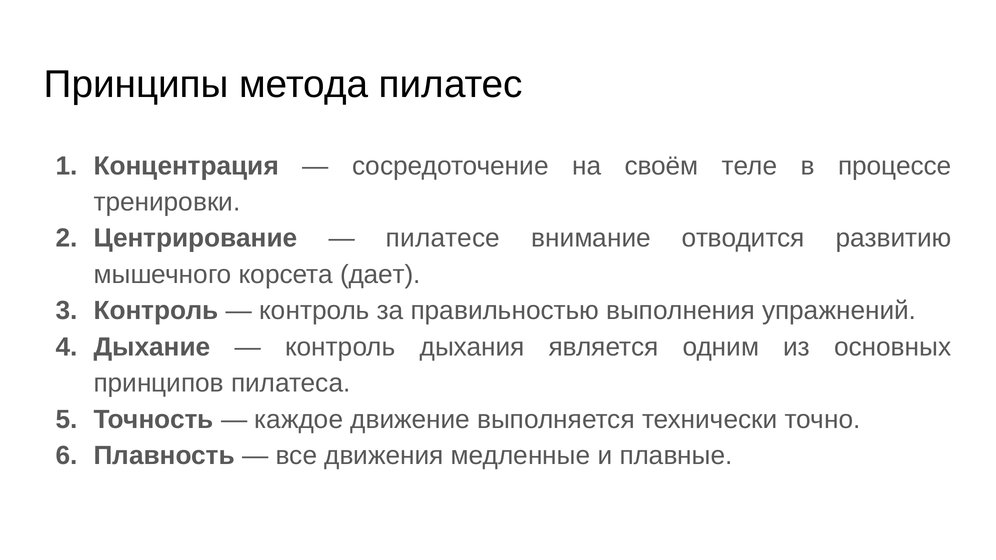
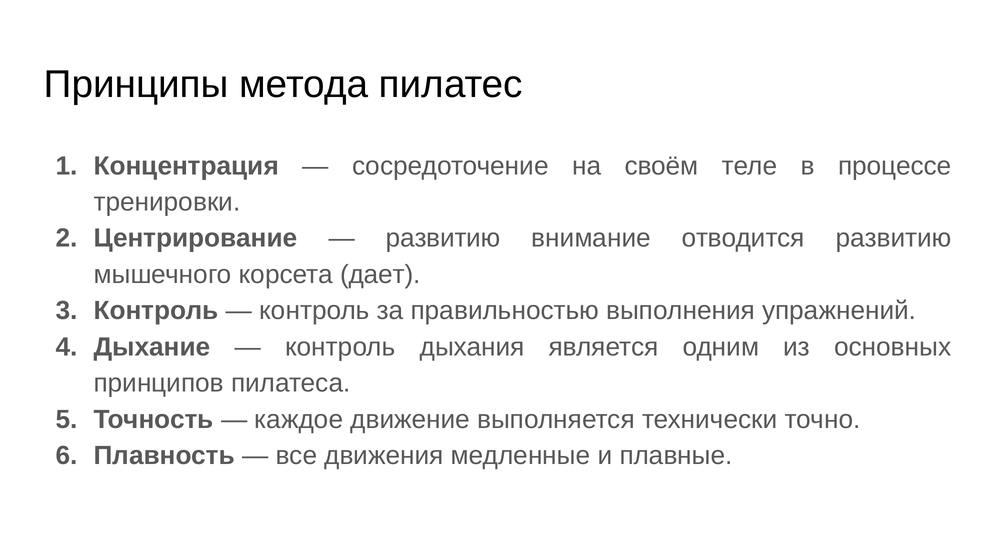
пилатесе at (443, 238): пилатесе -> развитию
